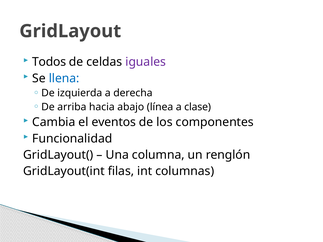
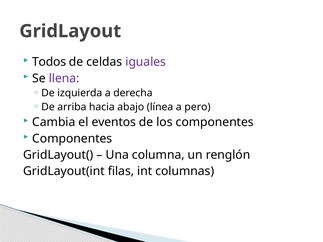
llena colour: blue -> purple
clase: clase -> pero
Funcionalidad at (72, 139): Funcionalidad -> Componentes
